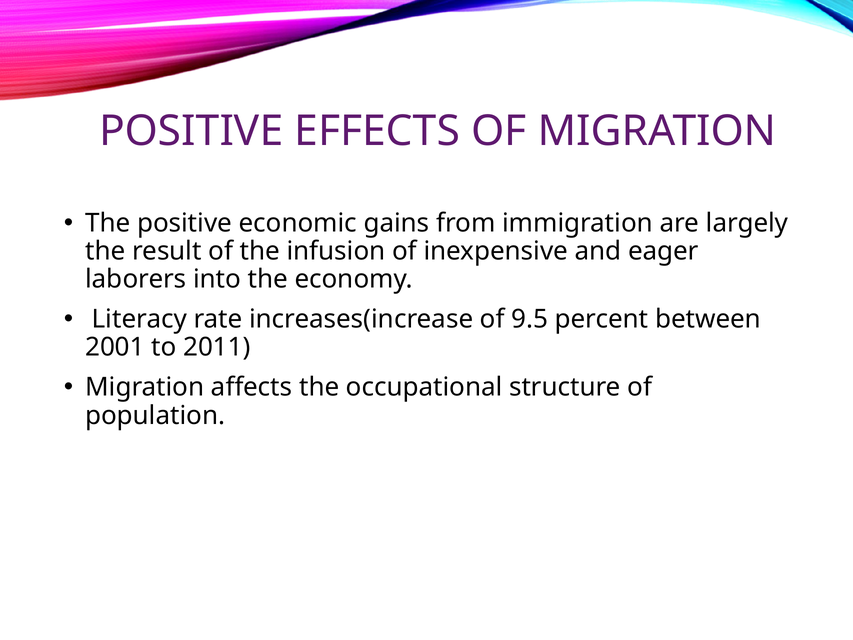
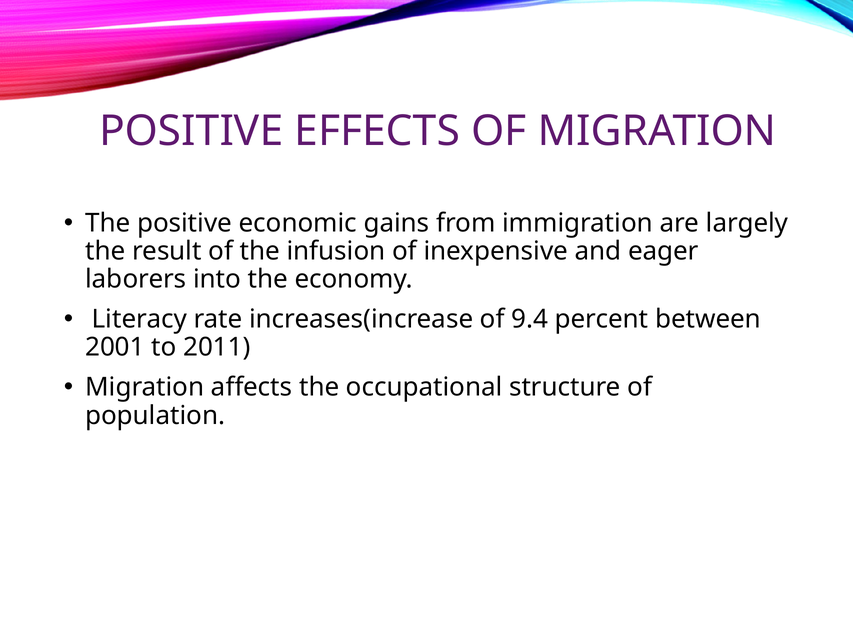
9.5: 9.5 -> 9.4
